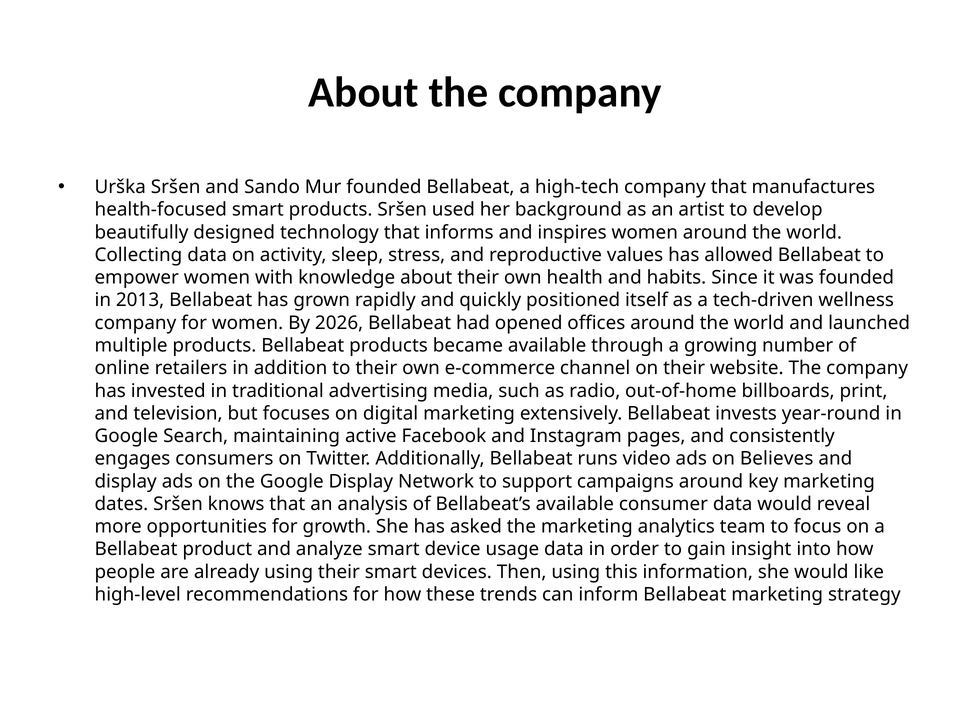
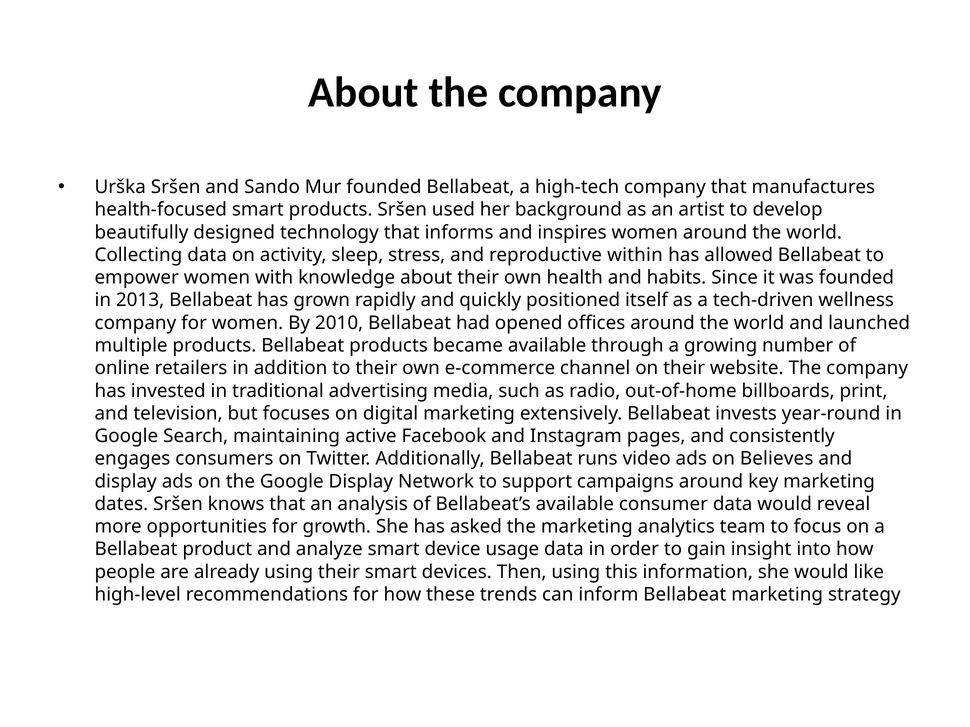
values: values -> within
2026: 2026 -> 2010
